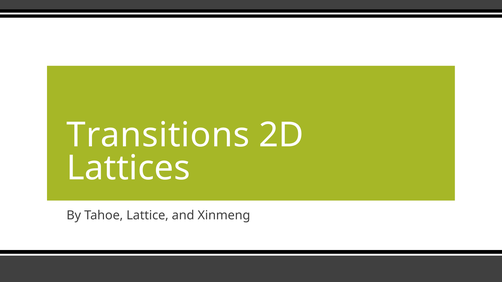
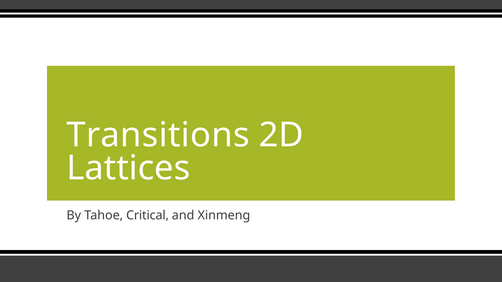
Lattice: Lattice -> Critical
